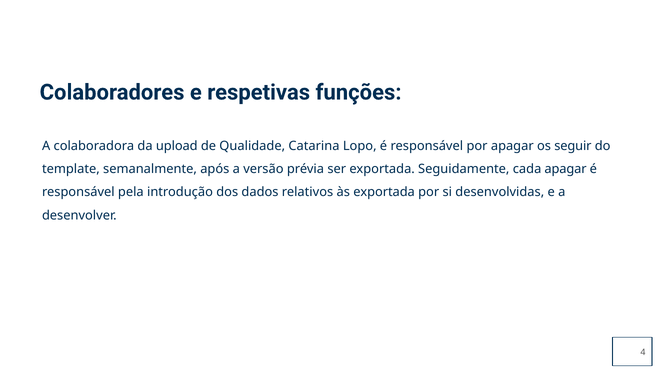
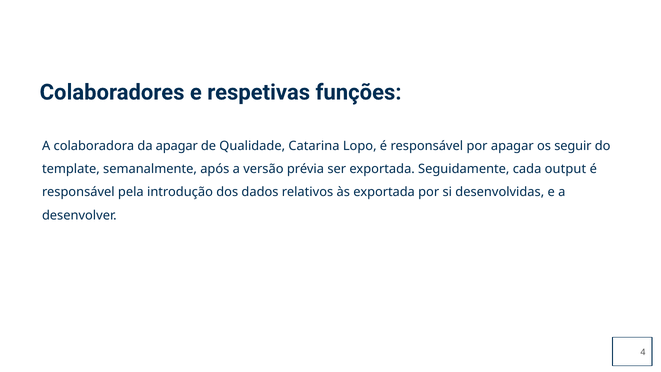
da upload: upload -> apagar
cada apagar: apagar -> output
